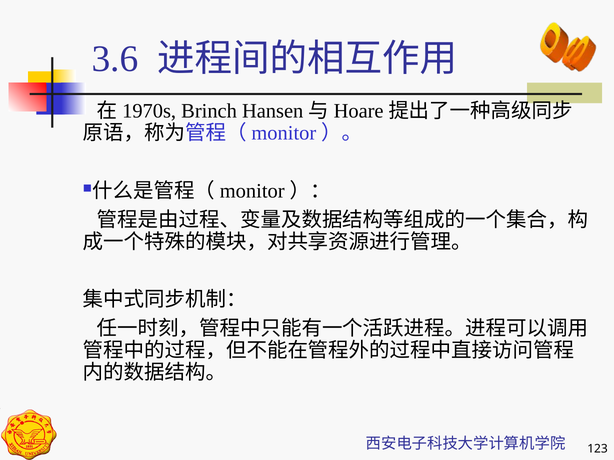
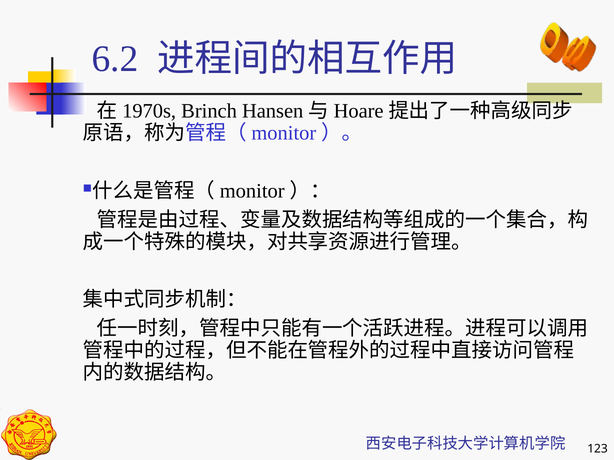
3.6: 3.6 -> 6.2
